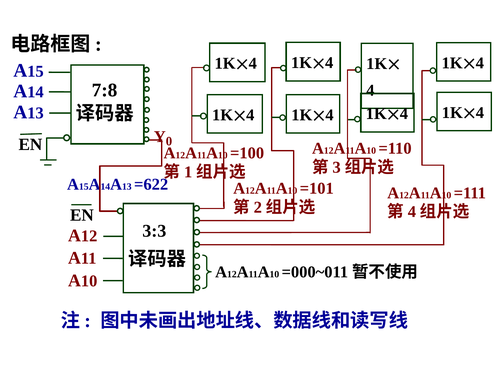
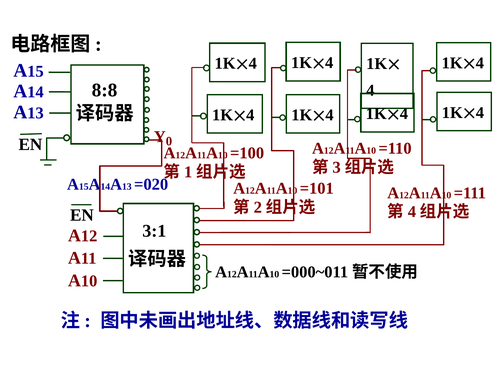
7:8: 7:8 -> 8:8
=622: =622 -> =020
3:3: 3:3 -> 3:1
